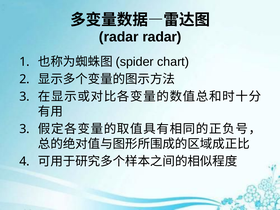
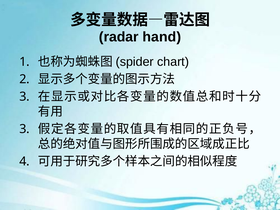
radar radar: radar -> hand
